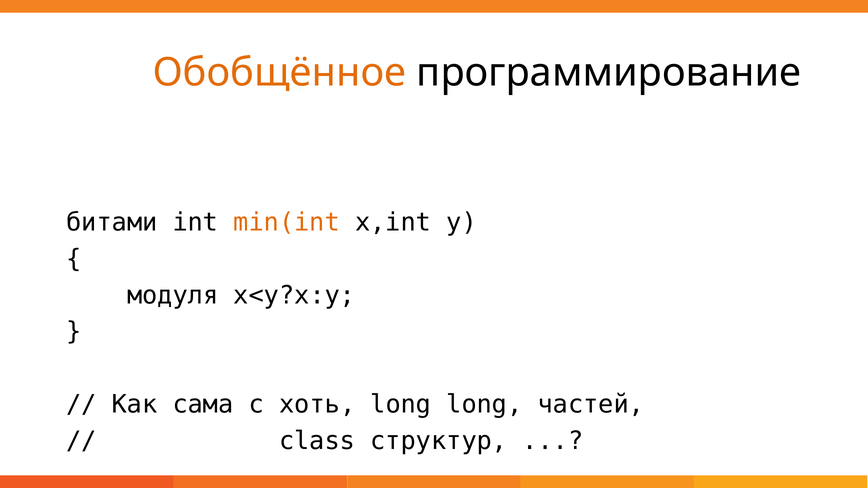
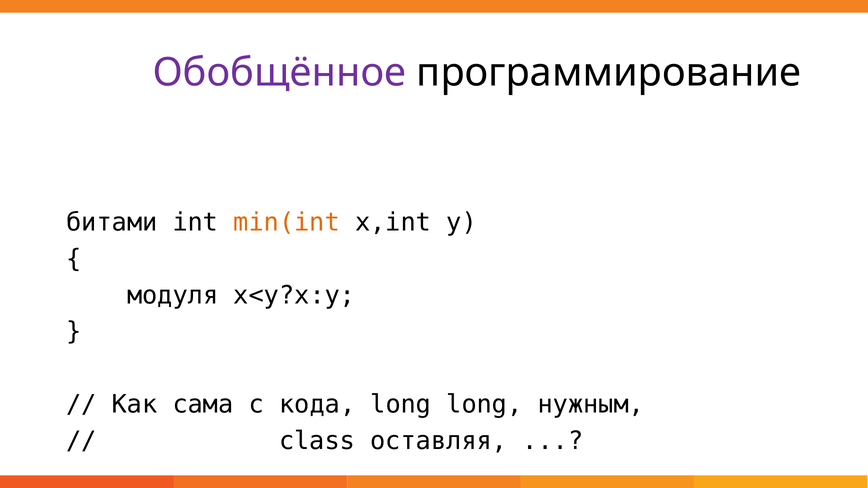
Обобщённое colour: orange -> purple
хоть: хоть -> кода
частей: частей -> нужным
структур: структур -> оставляя
